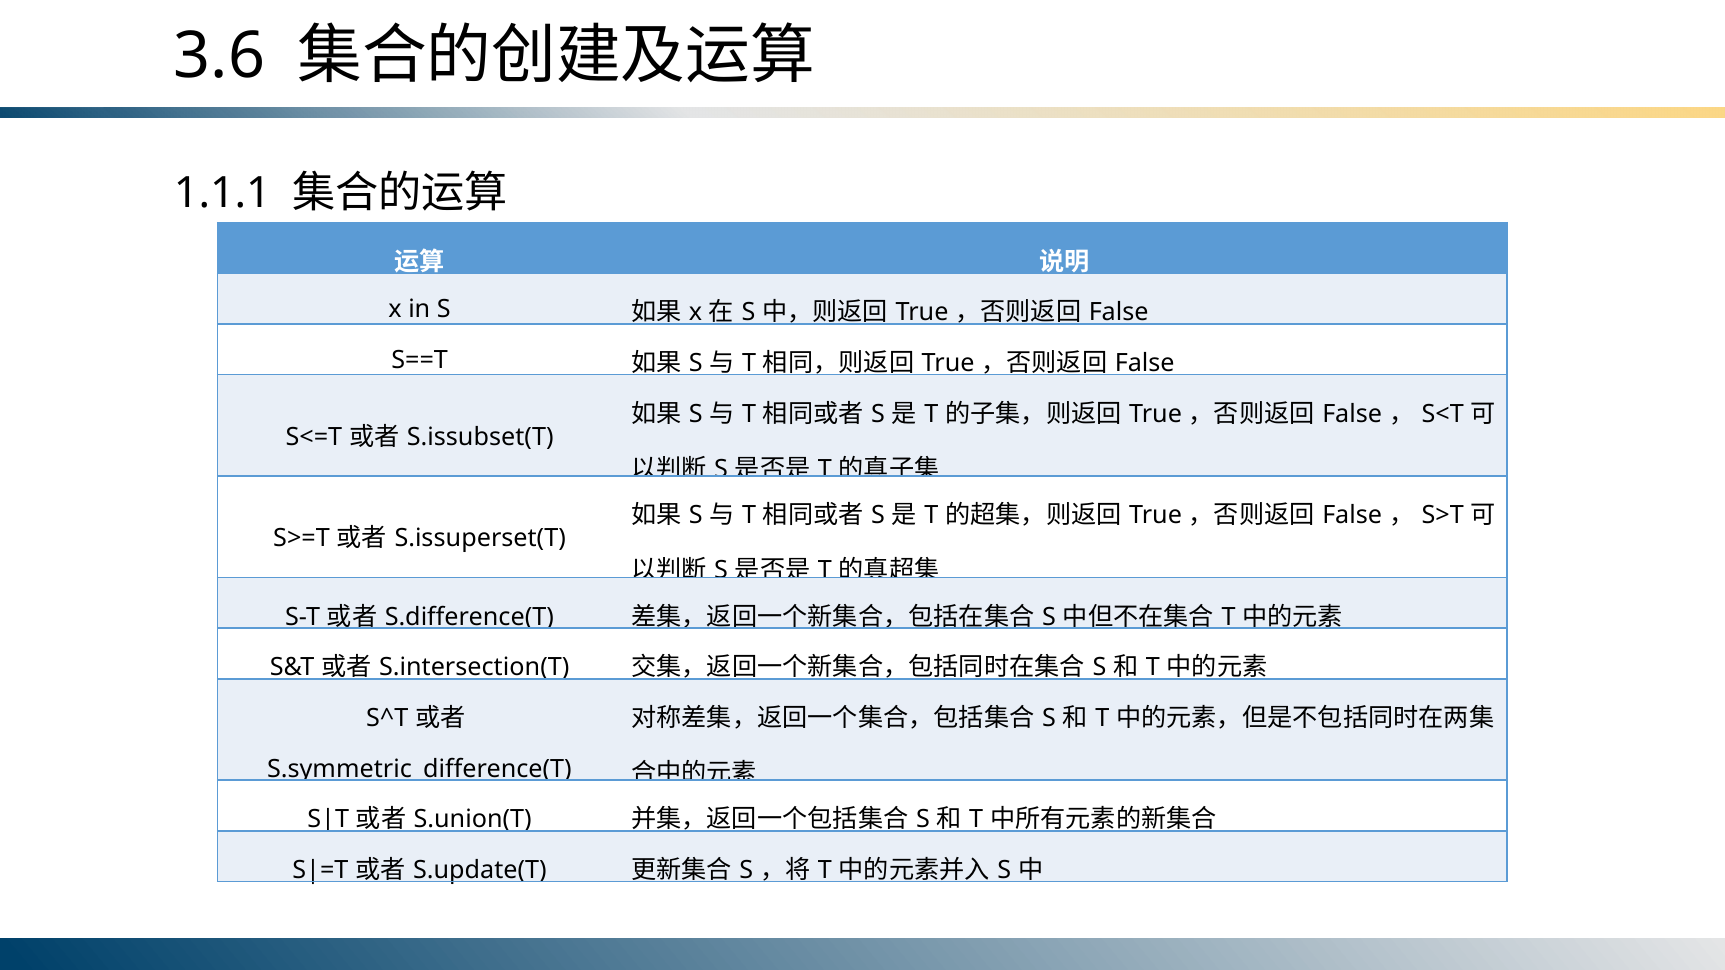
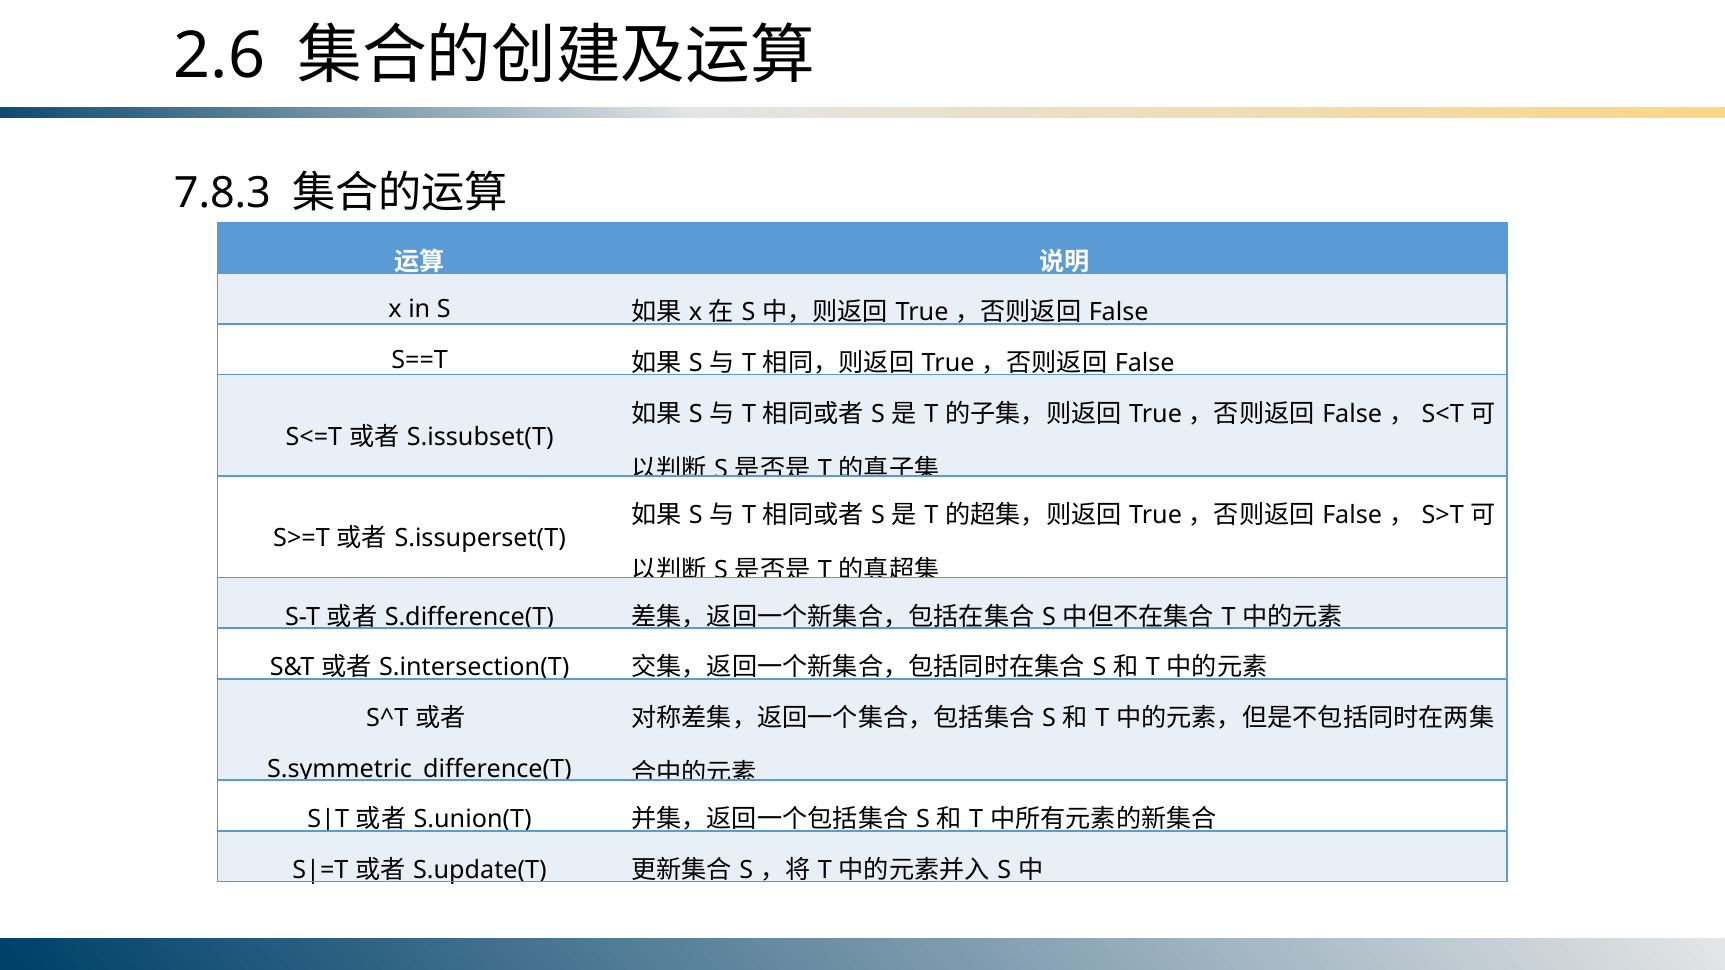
3.6: 3.6 -> 2.6
1.1.1: 1.1.1 -> 7.8.3
